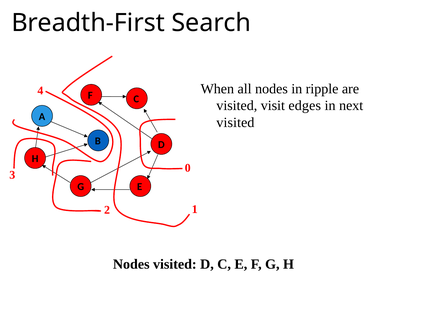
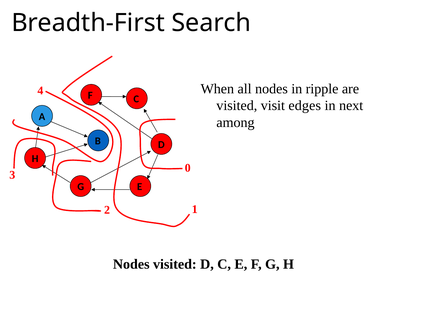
visited at (235, 122): visited -> among
